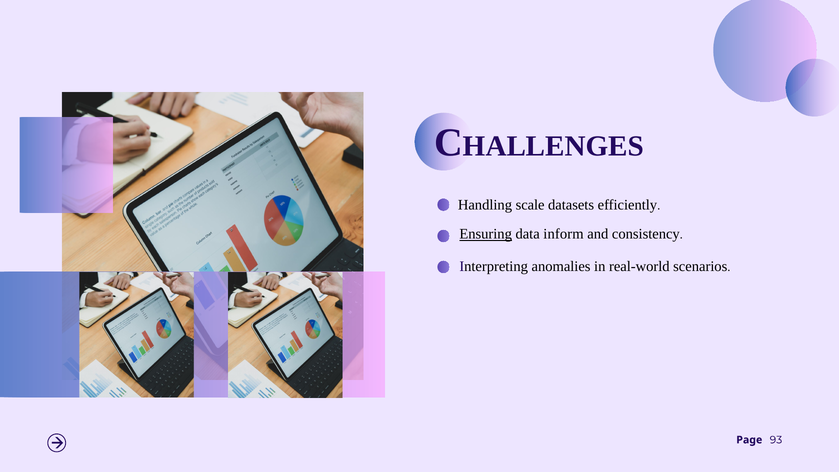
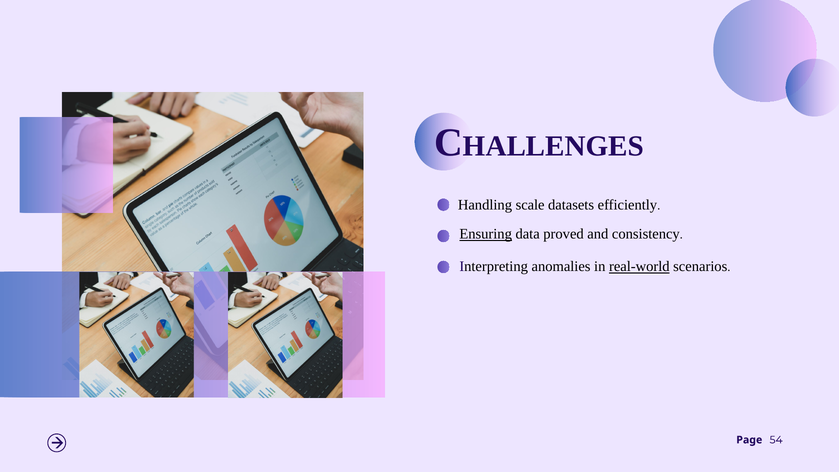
inform: inform -> proved
real-world underline: none -> present
93: 93 -> 54
